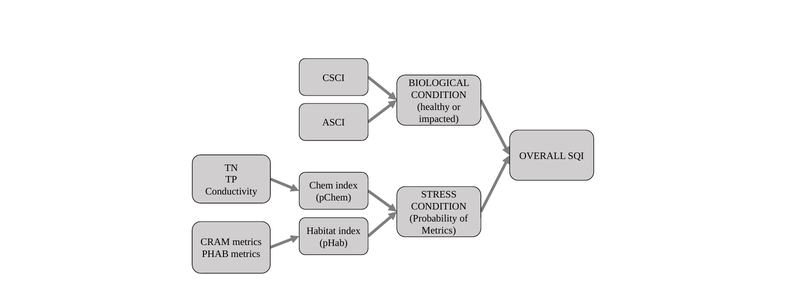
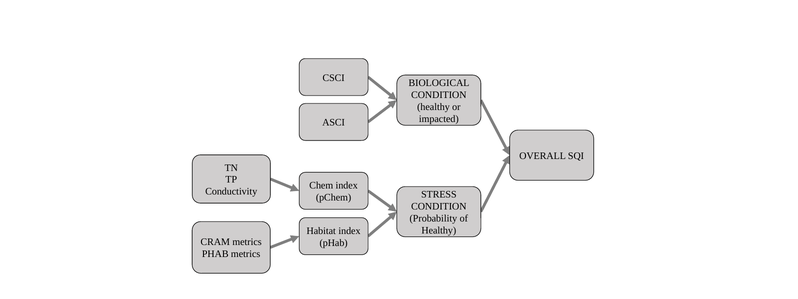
Metrics at (439, 231): Metrics -> Healthy
